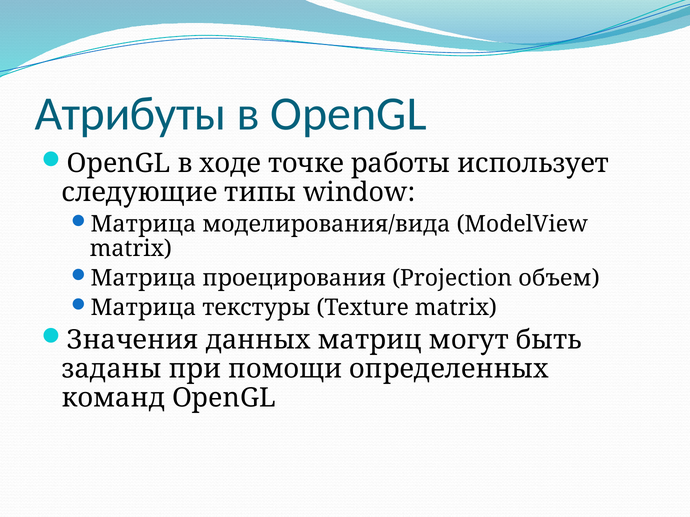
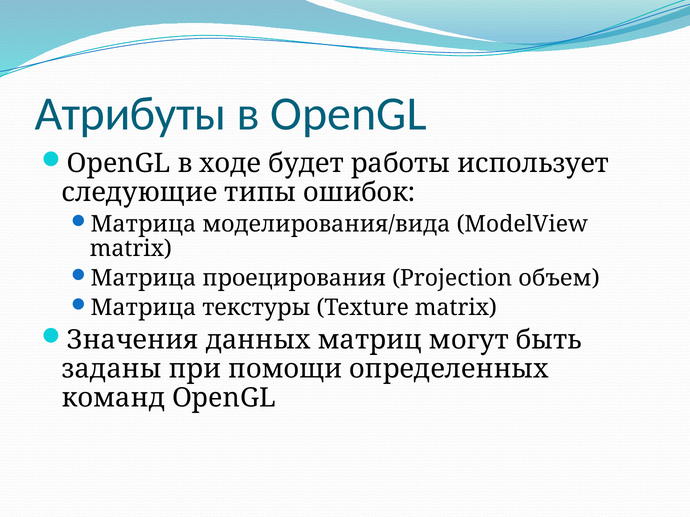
точке: точке -> будет
window: window -> ошибок
